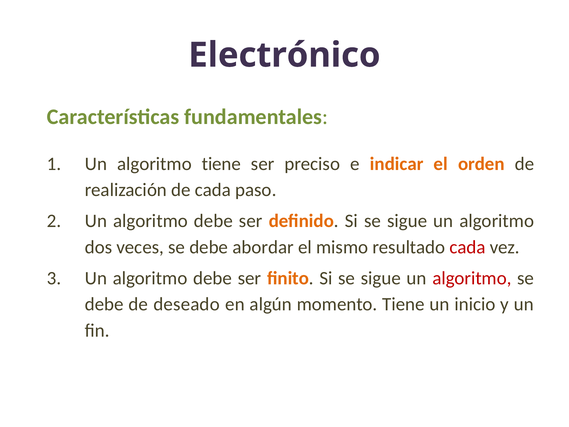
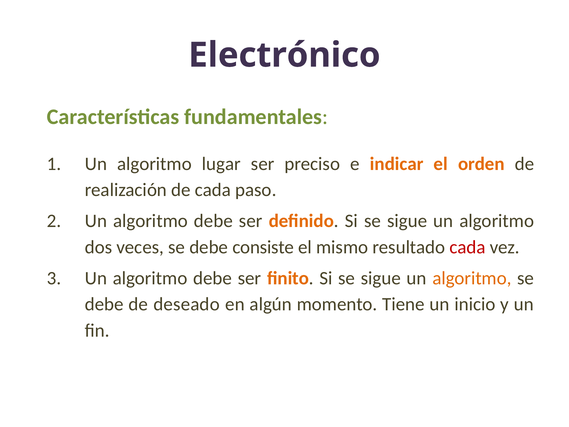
algoritmo tiene: tiene -> lugar
abordar: abordar -> consiste
algoritmo at (472, 278) colour: red -> orange
